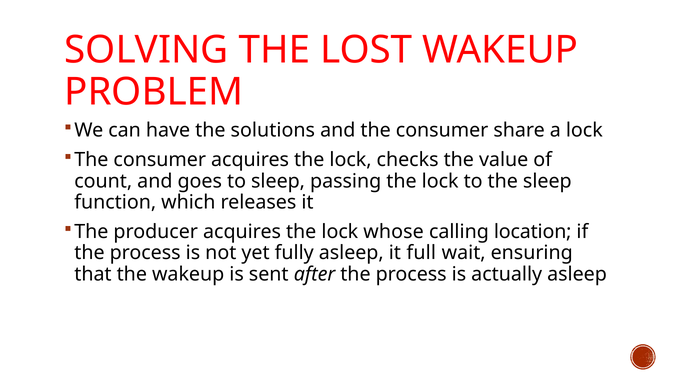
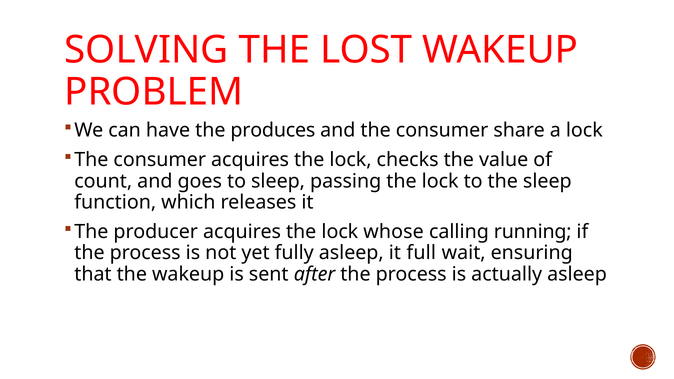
solutions: solutions -> produces
location: location -> running
